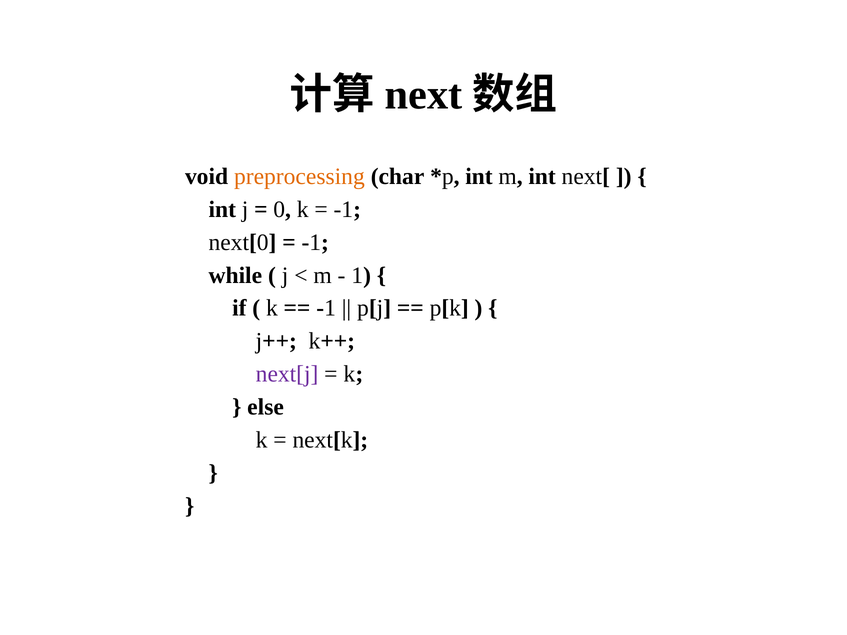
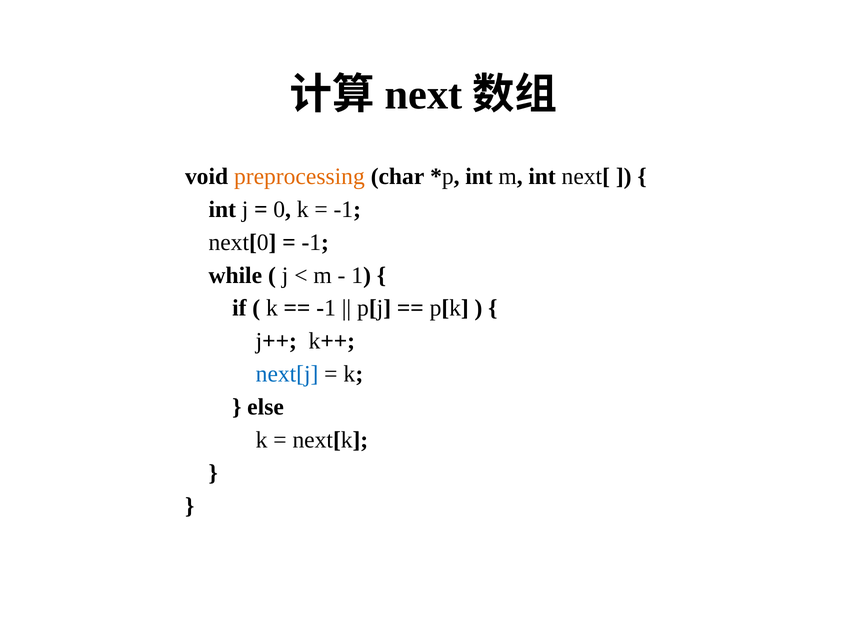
next[j colour: purple -> blue
